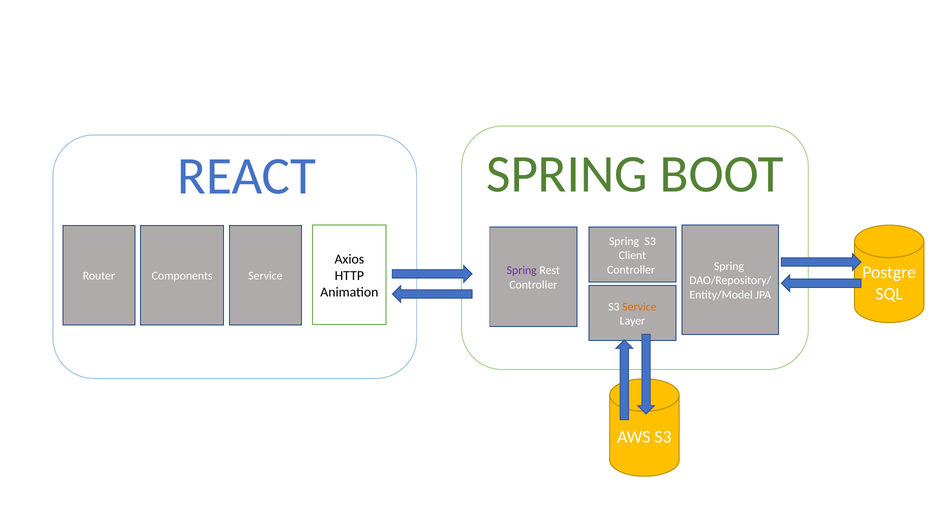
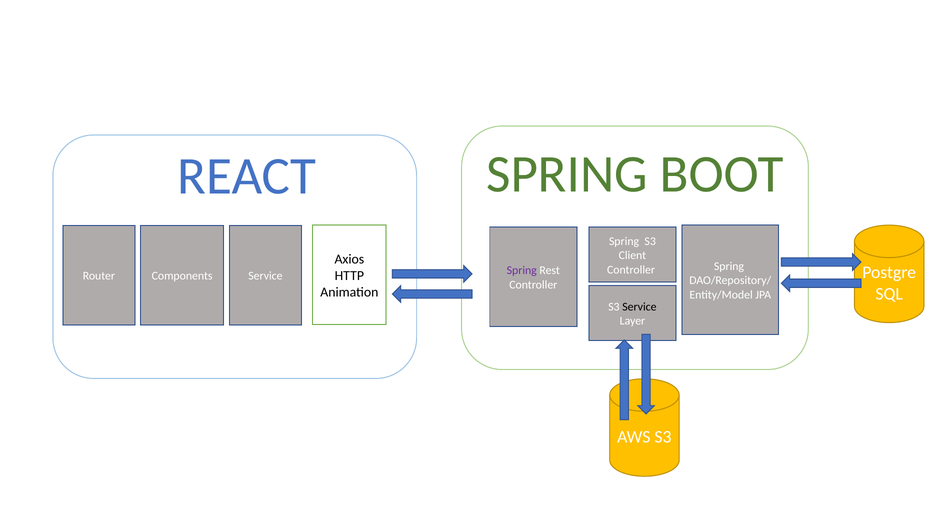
Service at (639, 307) colour: orange -> black
